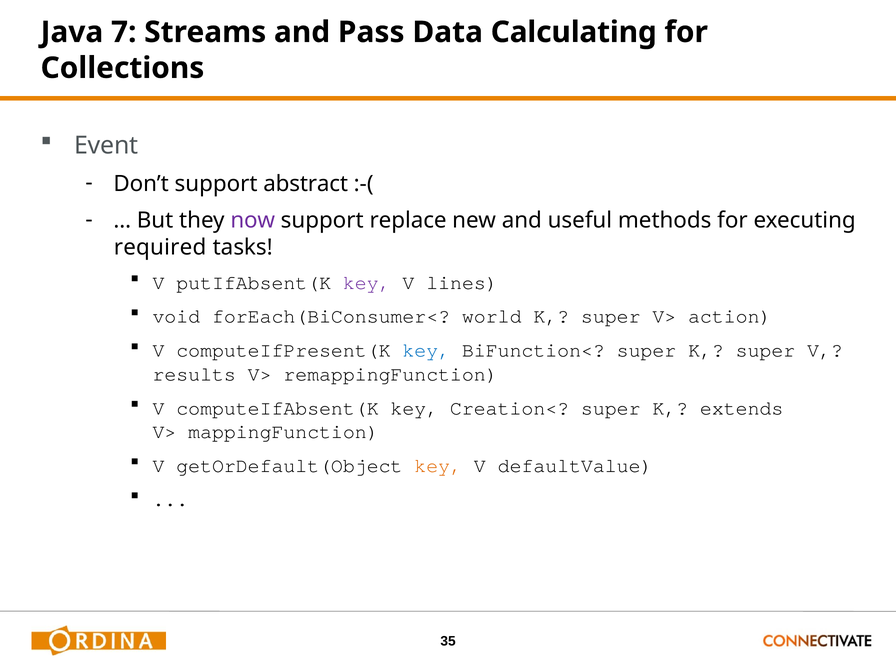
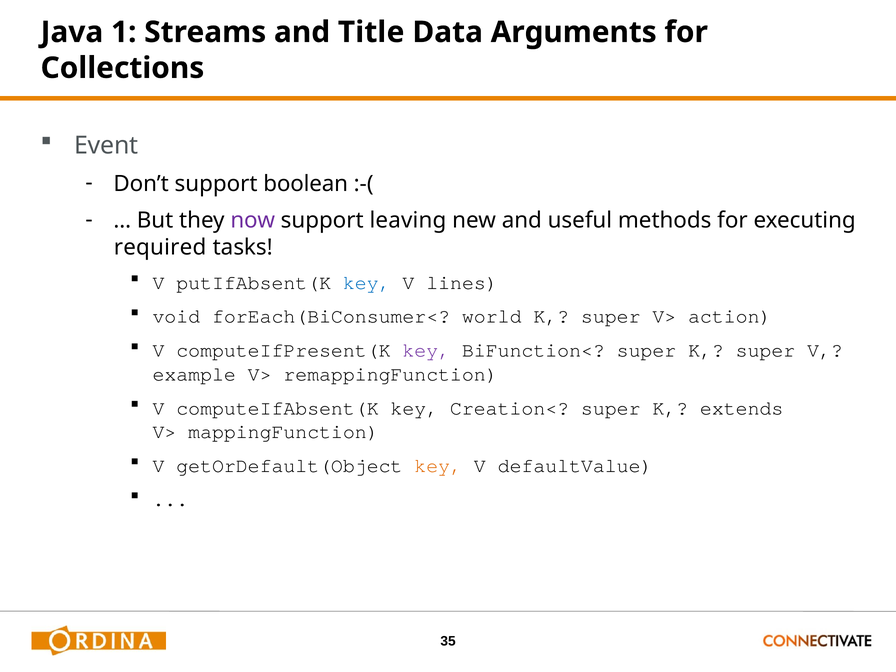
7: 7 -> 1
Pass: Pass -> Title
Calculating: Calculating -> Arguments
abstract: abstract -> boolean
replace: replace -> leaving
key at (367, 283) colour: purple -> blue
key at (426, 350) colour: blue -> purple
results: results -> example
